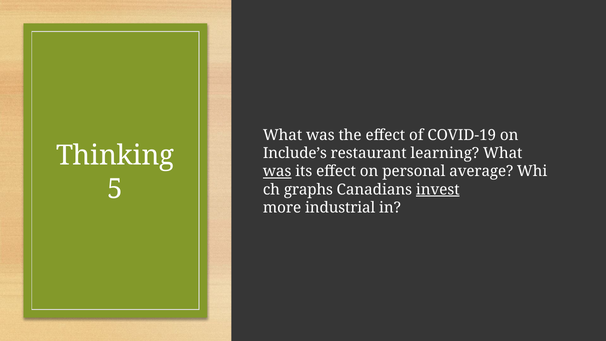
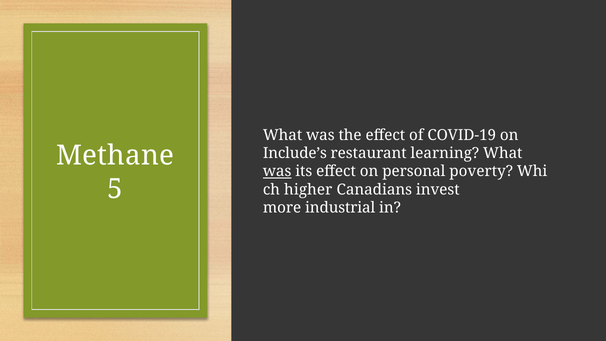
Thinking: Thinking -> Methane
average: average -> poverty
graphs: graphs -> higher
invest underline: present -> none
